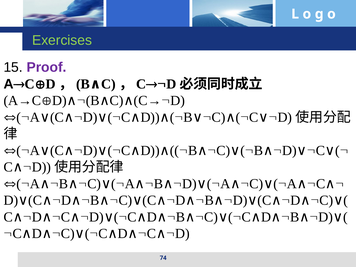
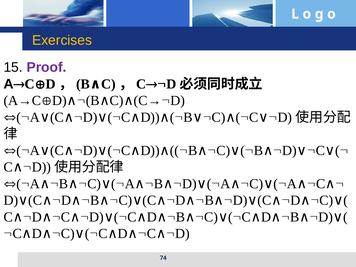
Exercises colour: light green -> yellow
